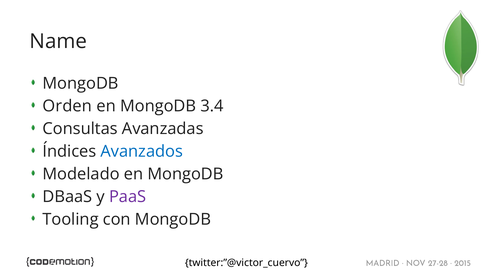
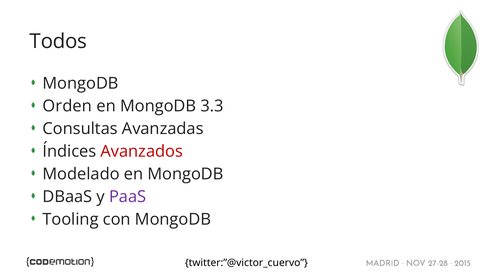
Name: Name -> Todos
3.4: 3.4 -> 3.3
Avanzados colour: blue -> red
